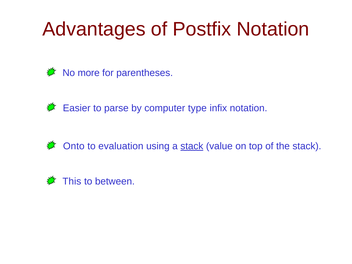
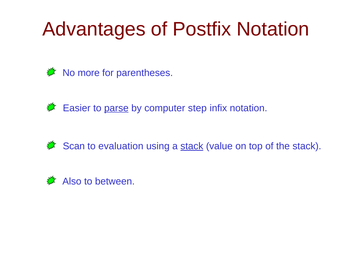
parse underline: none -> present
type: type -> step
Onto: Onto -> Scan
This: This -> Also
